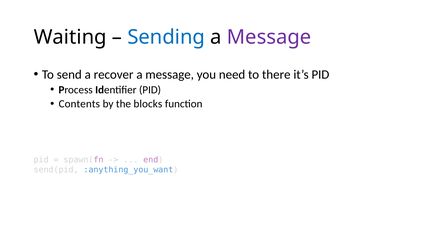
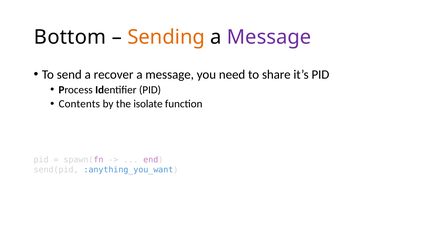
Waiting: Waiting -> Bottom
Sending colour: blue -> orange
there: there -> share
blocks: blocks -> isolate
